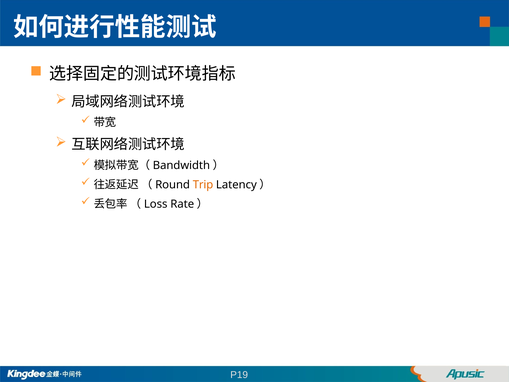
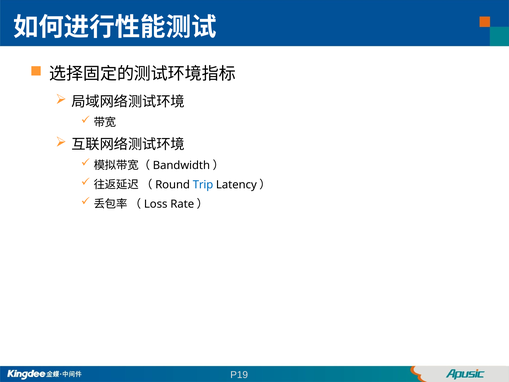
Trip colour: orange -> blue
